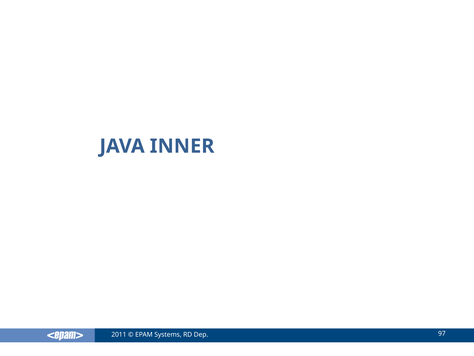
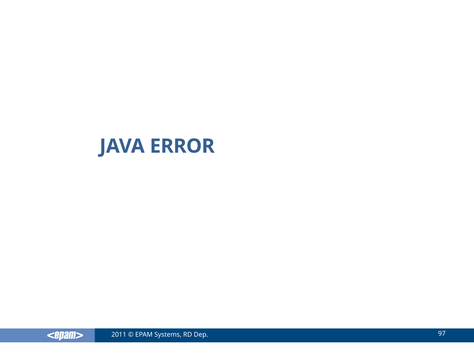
INNER: INNER -> ERROR
